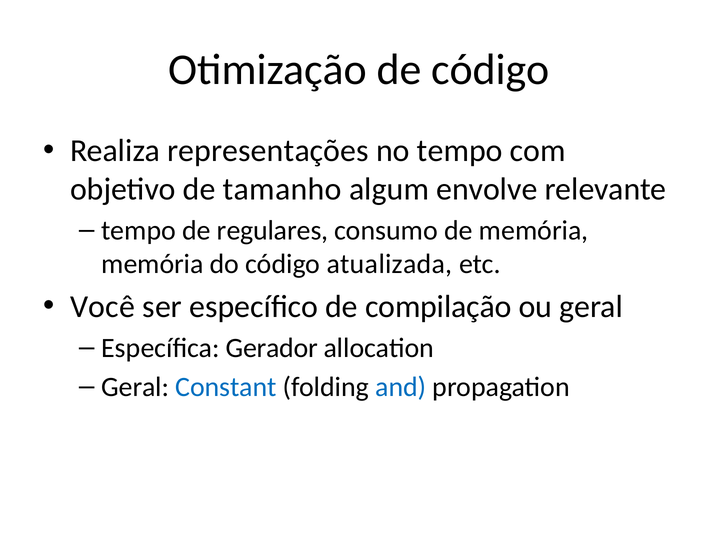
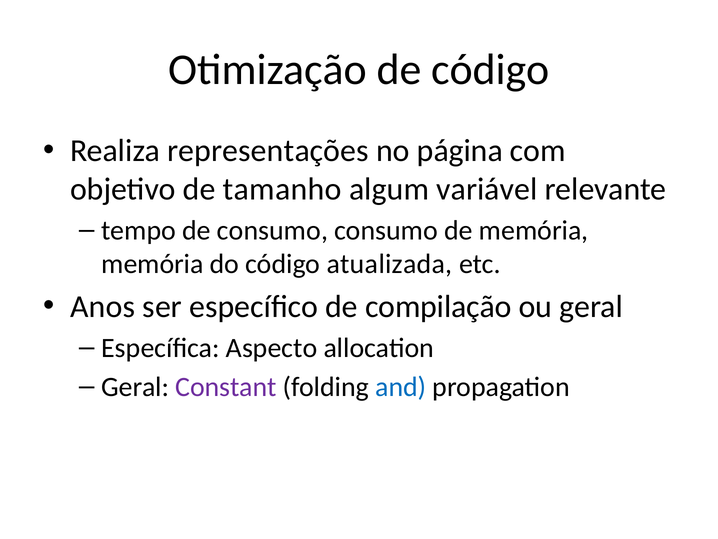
no tempo: tempo -> página
envolve: envolve -> variável
de regulares: regulares -> consumo
Você: Você -> Anos
Gerador: Gerador -> Aspecto
Constant colour: blue -> purple
